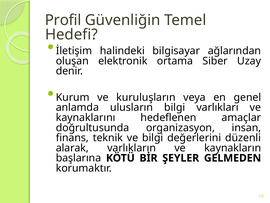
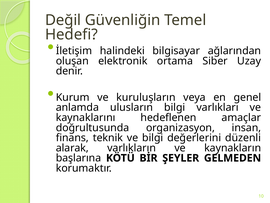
Profil: Profil -> Değil
